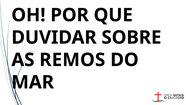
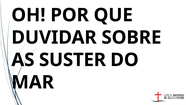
REMOS: REMOS -> SUSTER
